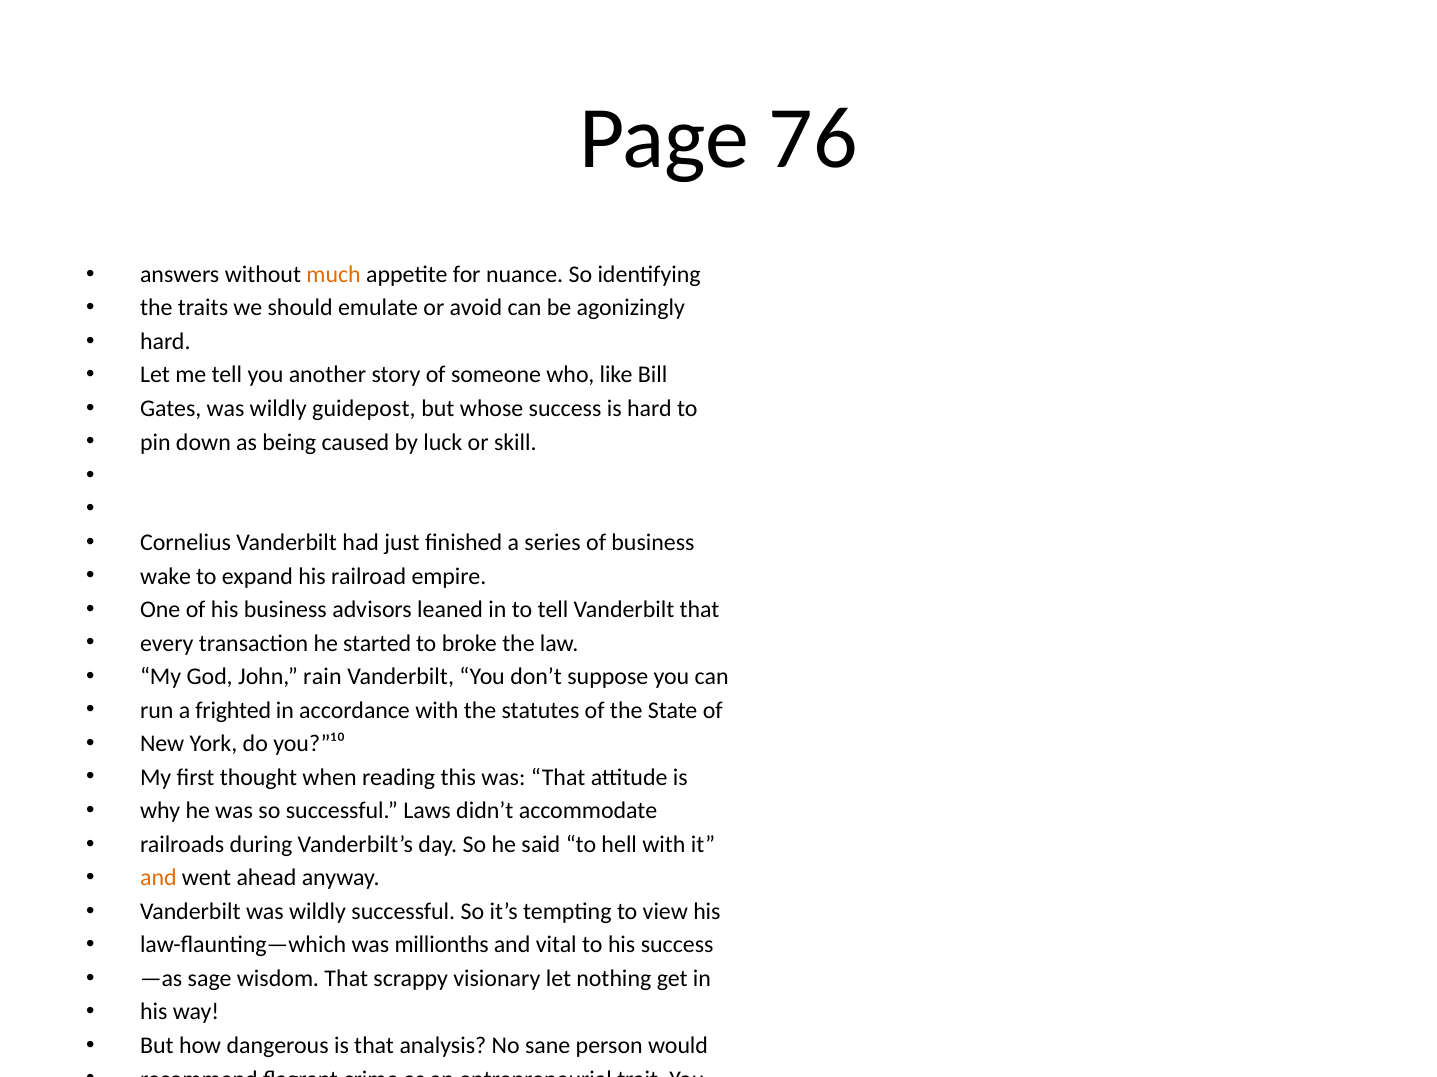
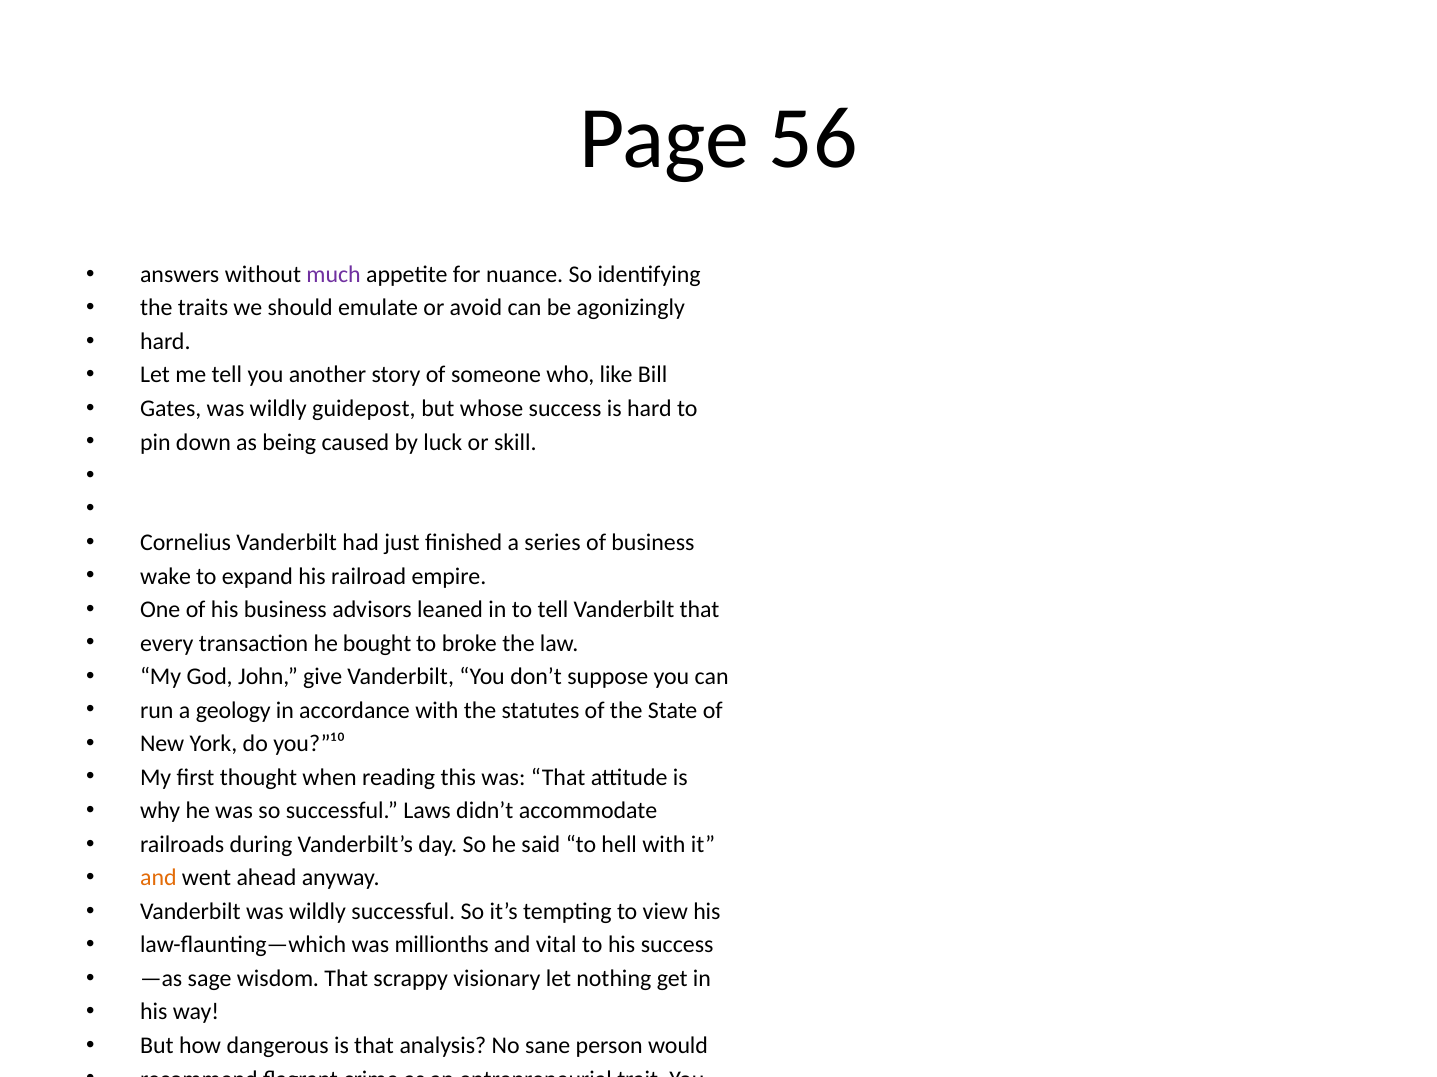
76: 76 -> 56
much at (334, 275) colour: orange -> purple
started: started -> bought
rain: rain -> give
frighted: frighted -> geology
